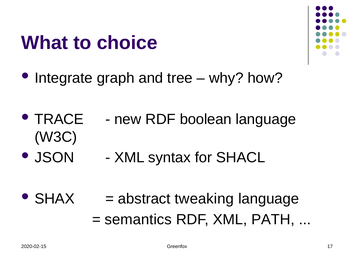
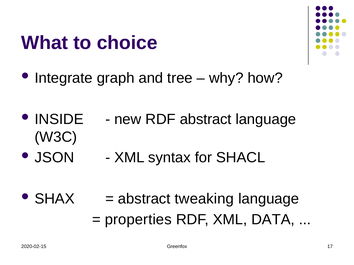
TRACE: TRACE -> INSIDE
RDF boolean: boolean -> abstract
semantics: semantics -> properties
PATH: PATH -> DATA
